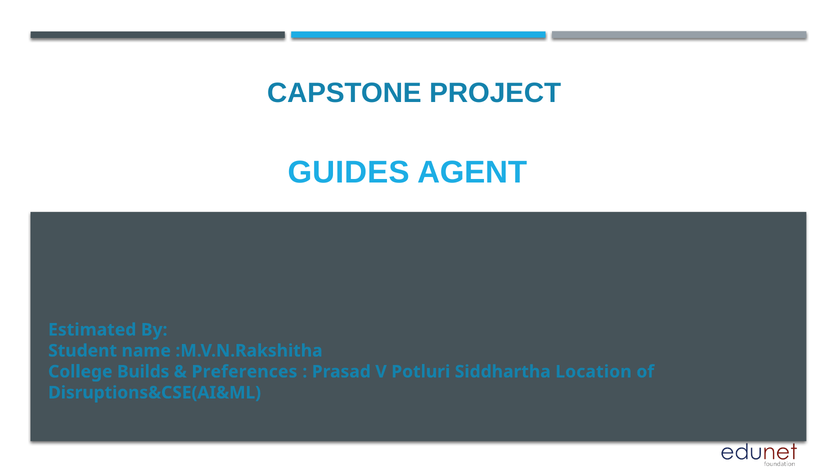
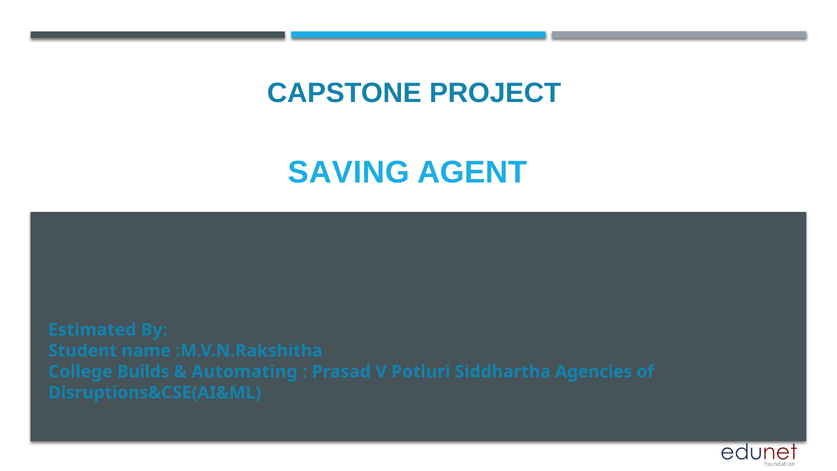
GUIDES: GUIDES -> SAVING
Preferences: Preferences -> Automating
Location: Location -> Agencies
